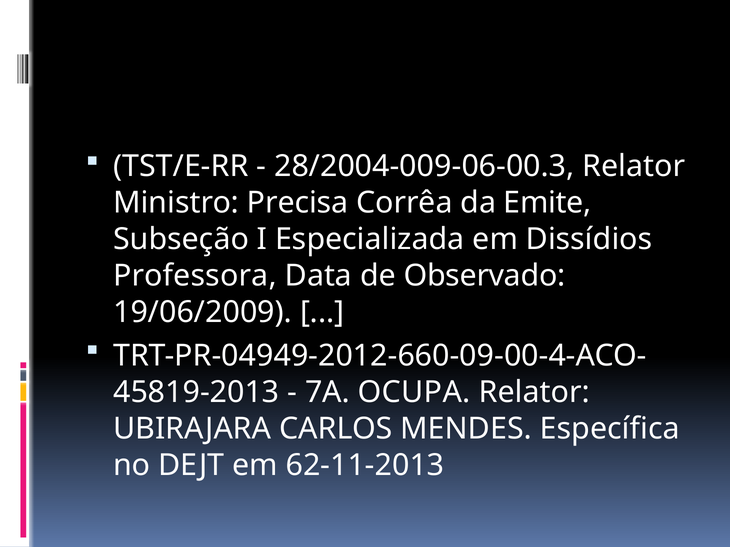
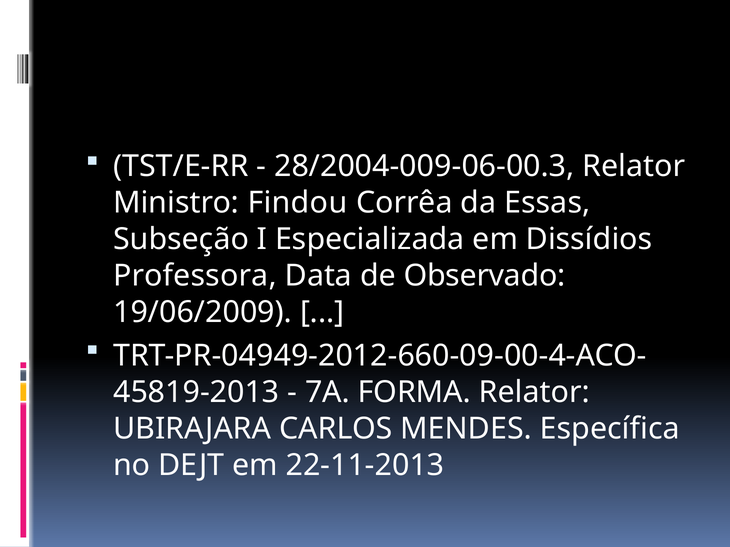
Precisa: Precisa -> Findou
Emite: Emite -> Essas
OCUPA: OCUPA -> FORMA
62-11-2013: 62-11-2013 -> 22-11-2013
